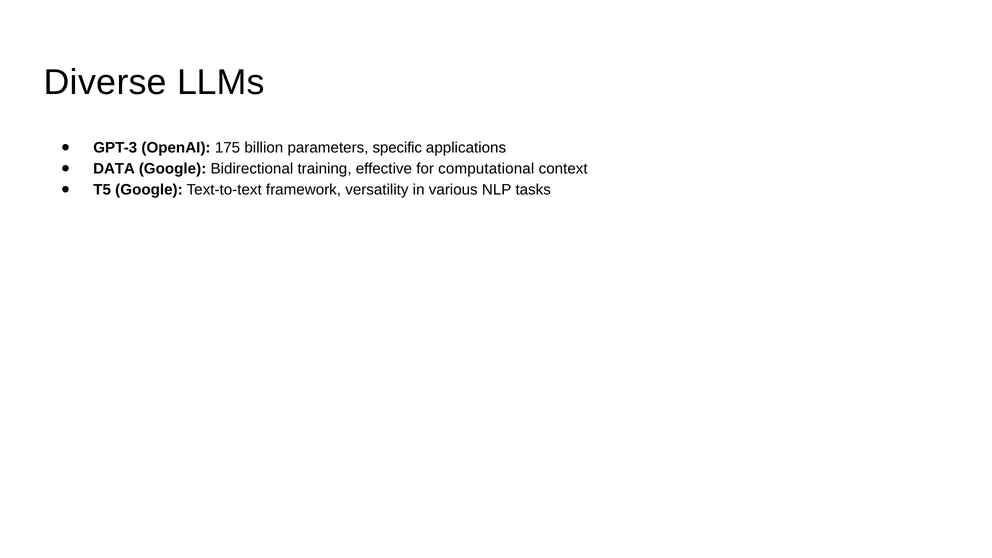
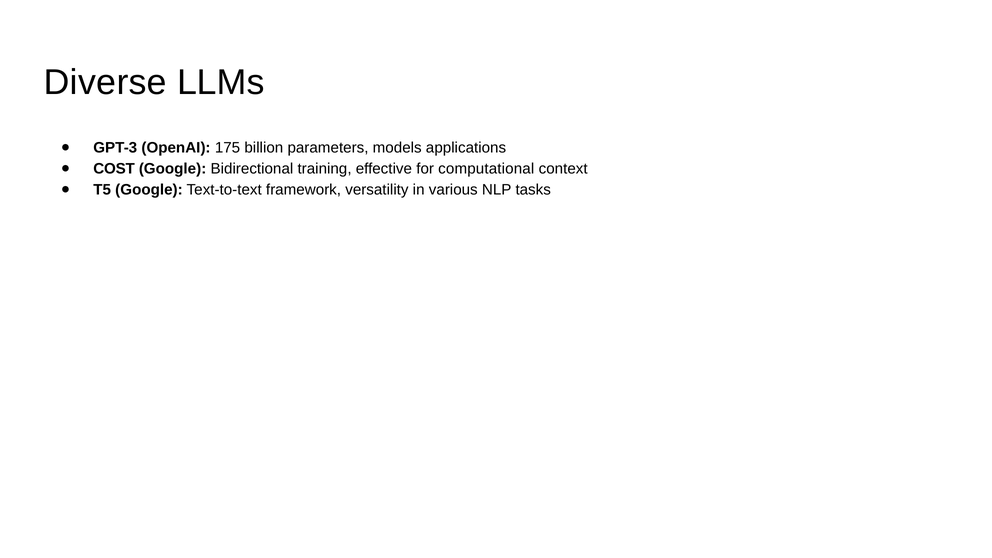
specific: specific -> models
DATA: DATA -> COST
